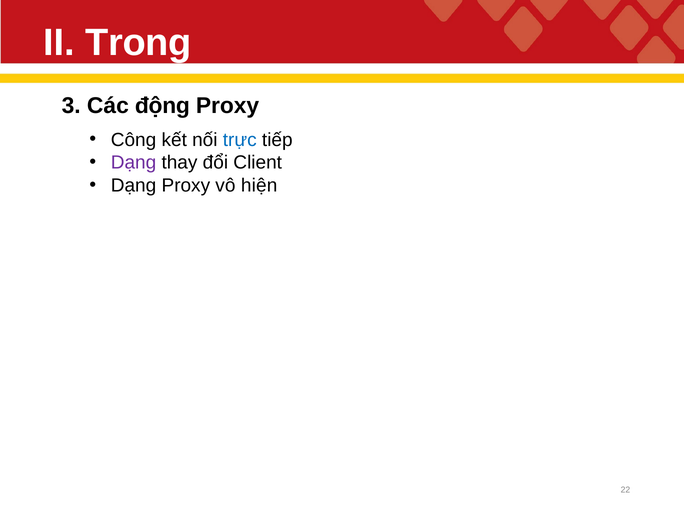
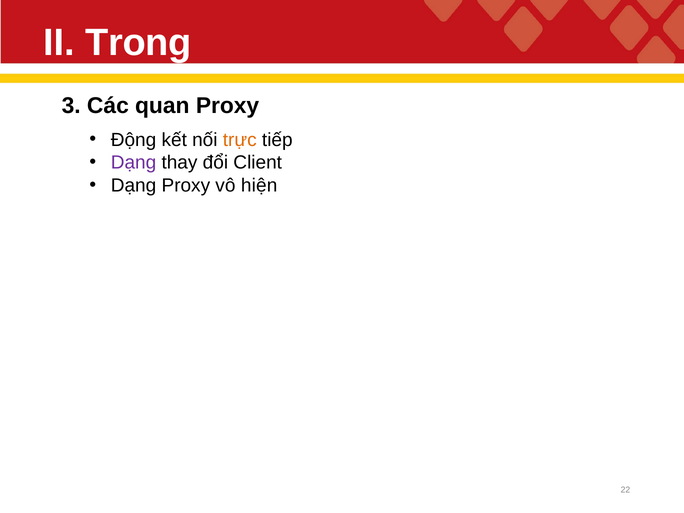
động: động -> quan
Công: Công -> Động
trực colour: blue -> orange
